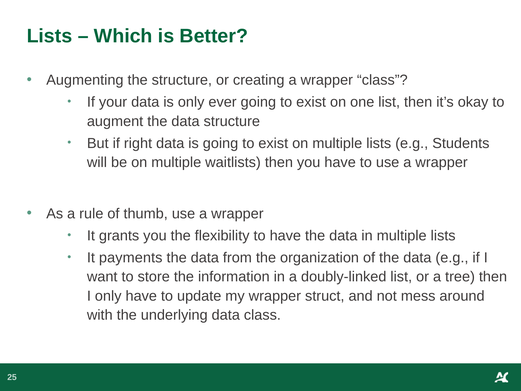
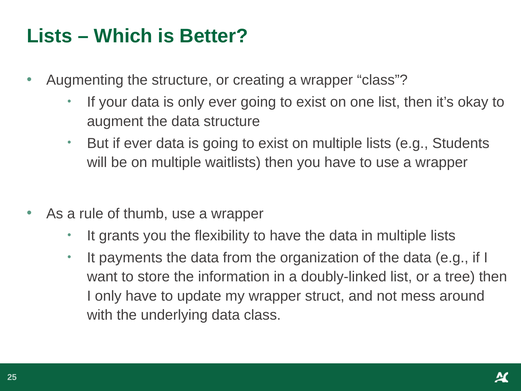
if right: right -> ever
